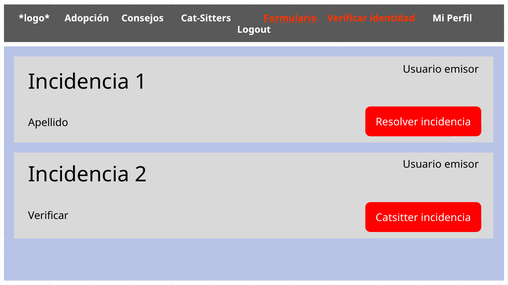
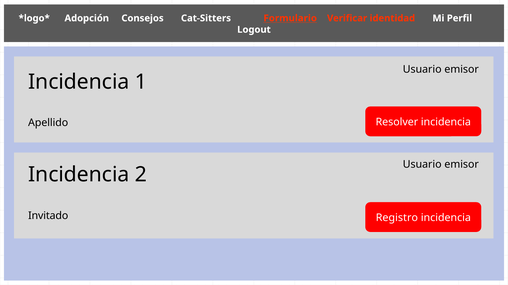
Verificar at (48, 216): Verificar -> Invitado
Catsitter: Catsitter -> Registro
